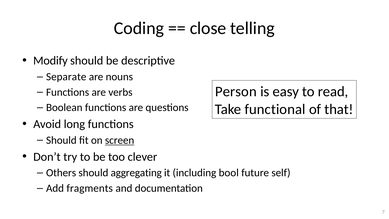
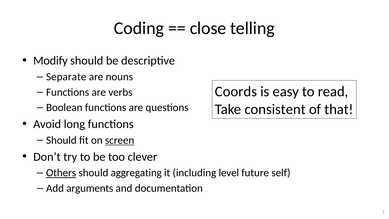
Person: Person -> Coords
functional: functional -> consistent
Others underline: none -> present
bool: bool -> level
fragments: fragments -> arguments
